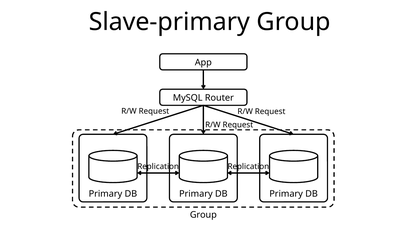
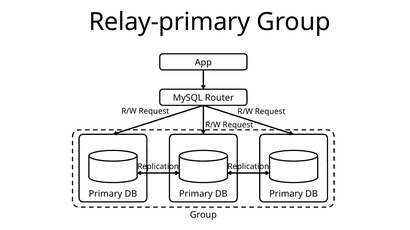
Slave-primary: Slave-primary -> Relay-primary
